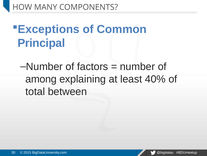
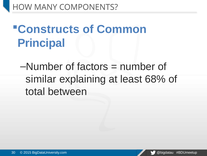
Exceptions: Exceptions -> Constructs
among: among -> similar
40%: 40% -> 68%
